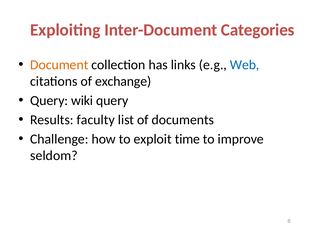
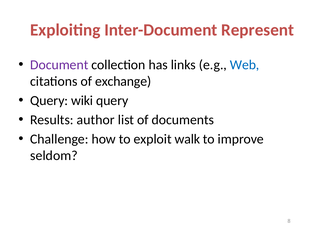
Categories: Categories -> Represent
Document colour: orange -> purple
faculty: faculty -> author
time: time -> walk
